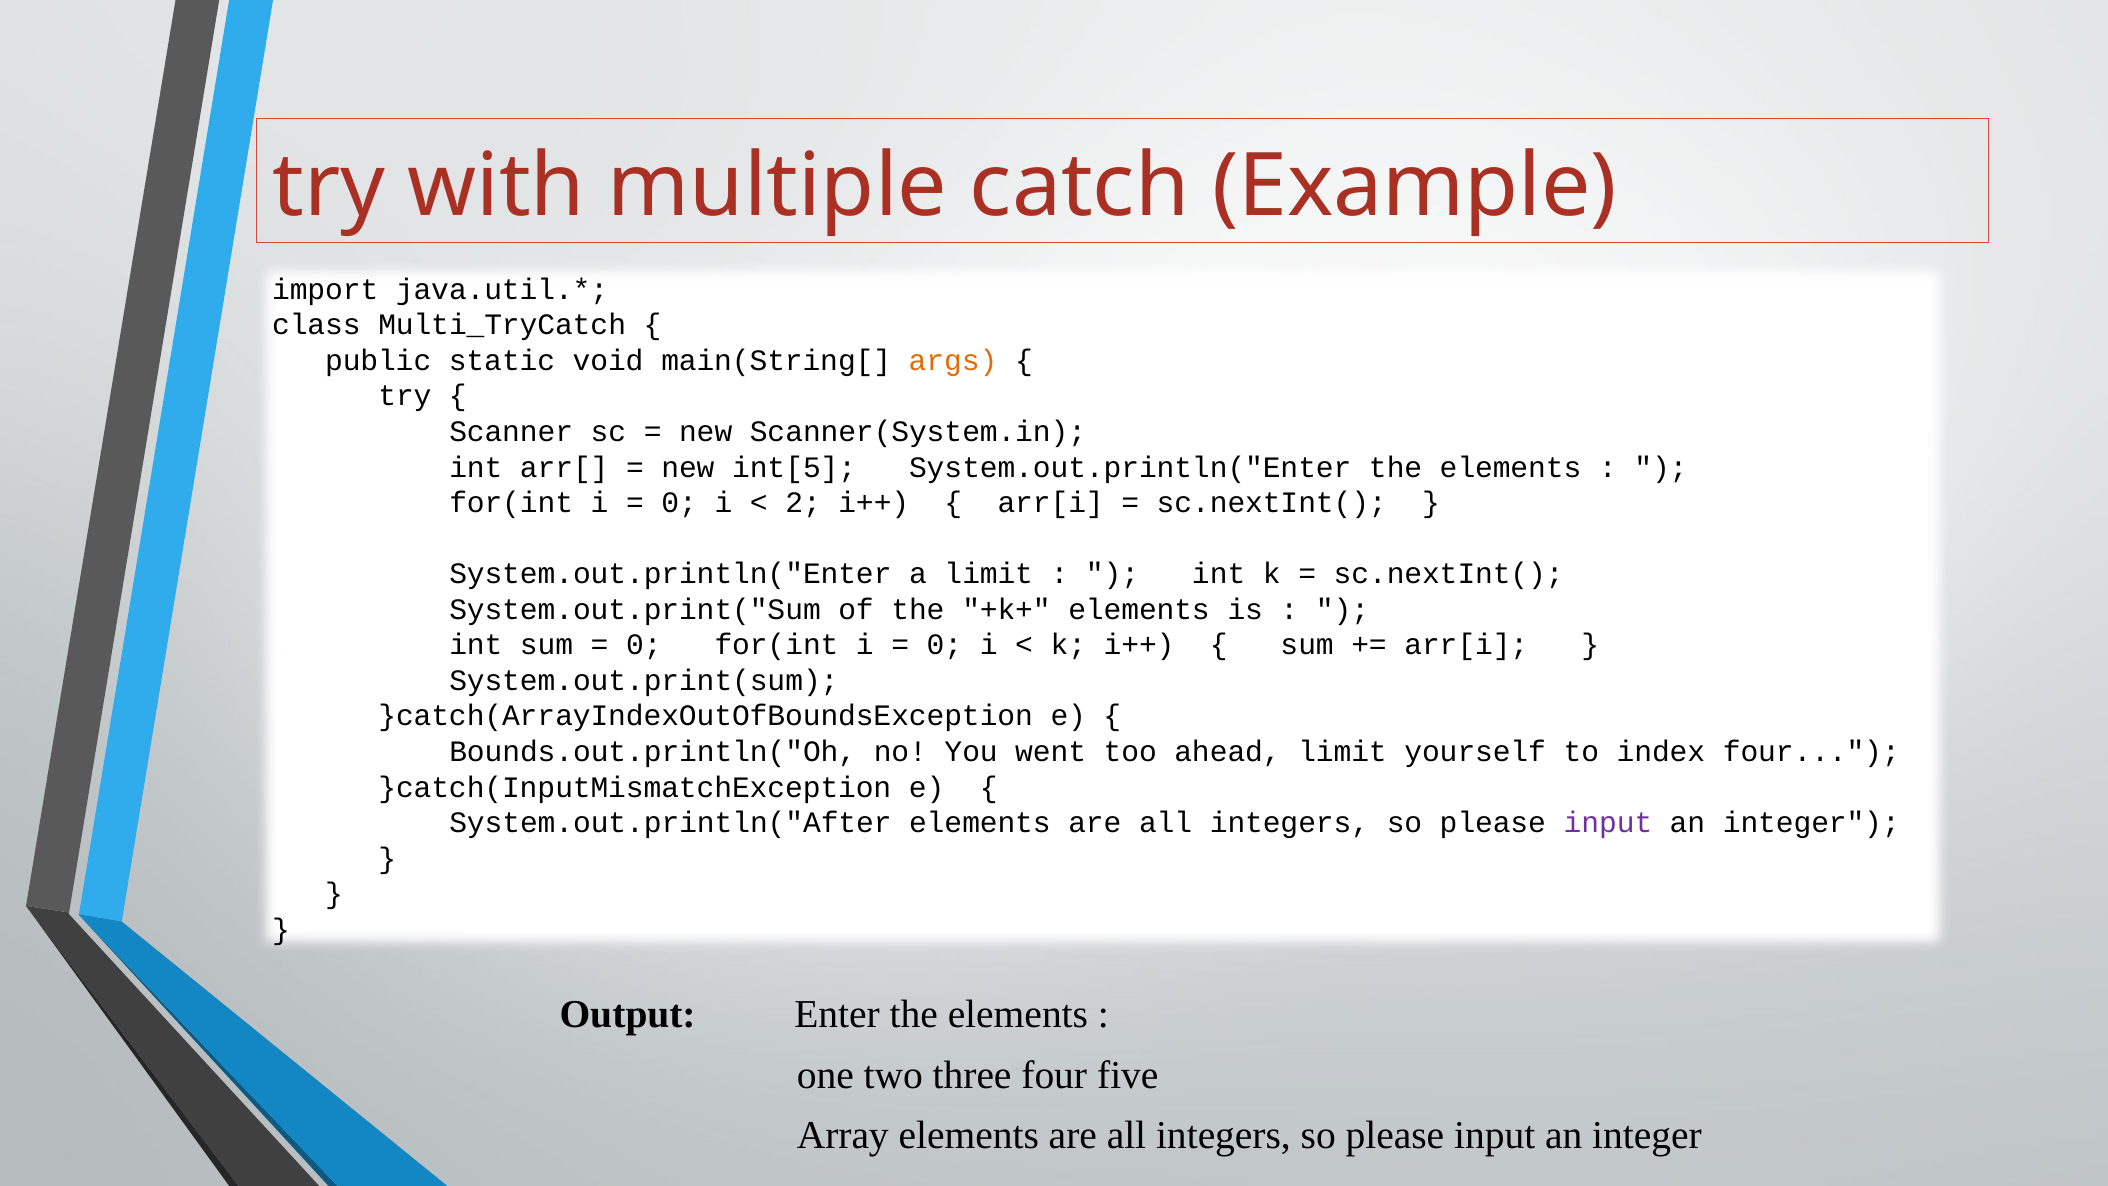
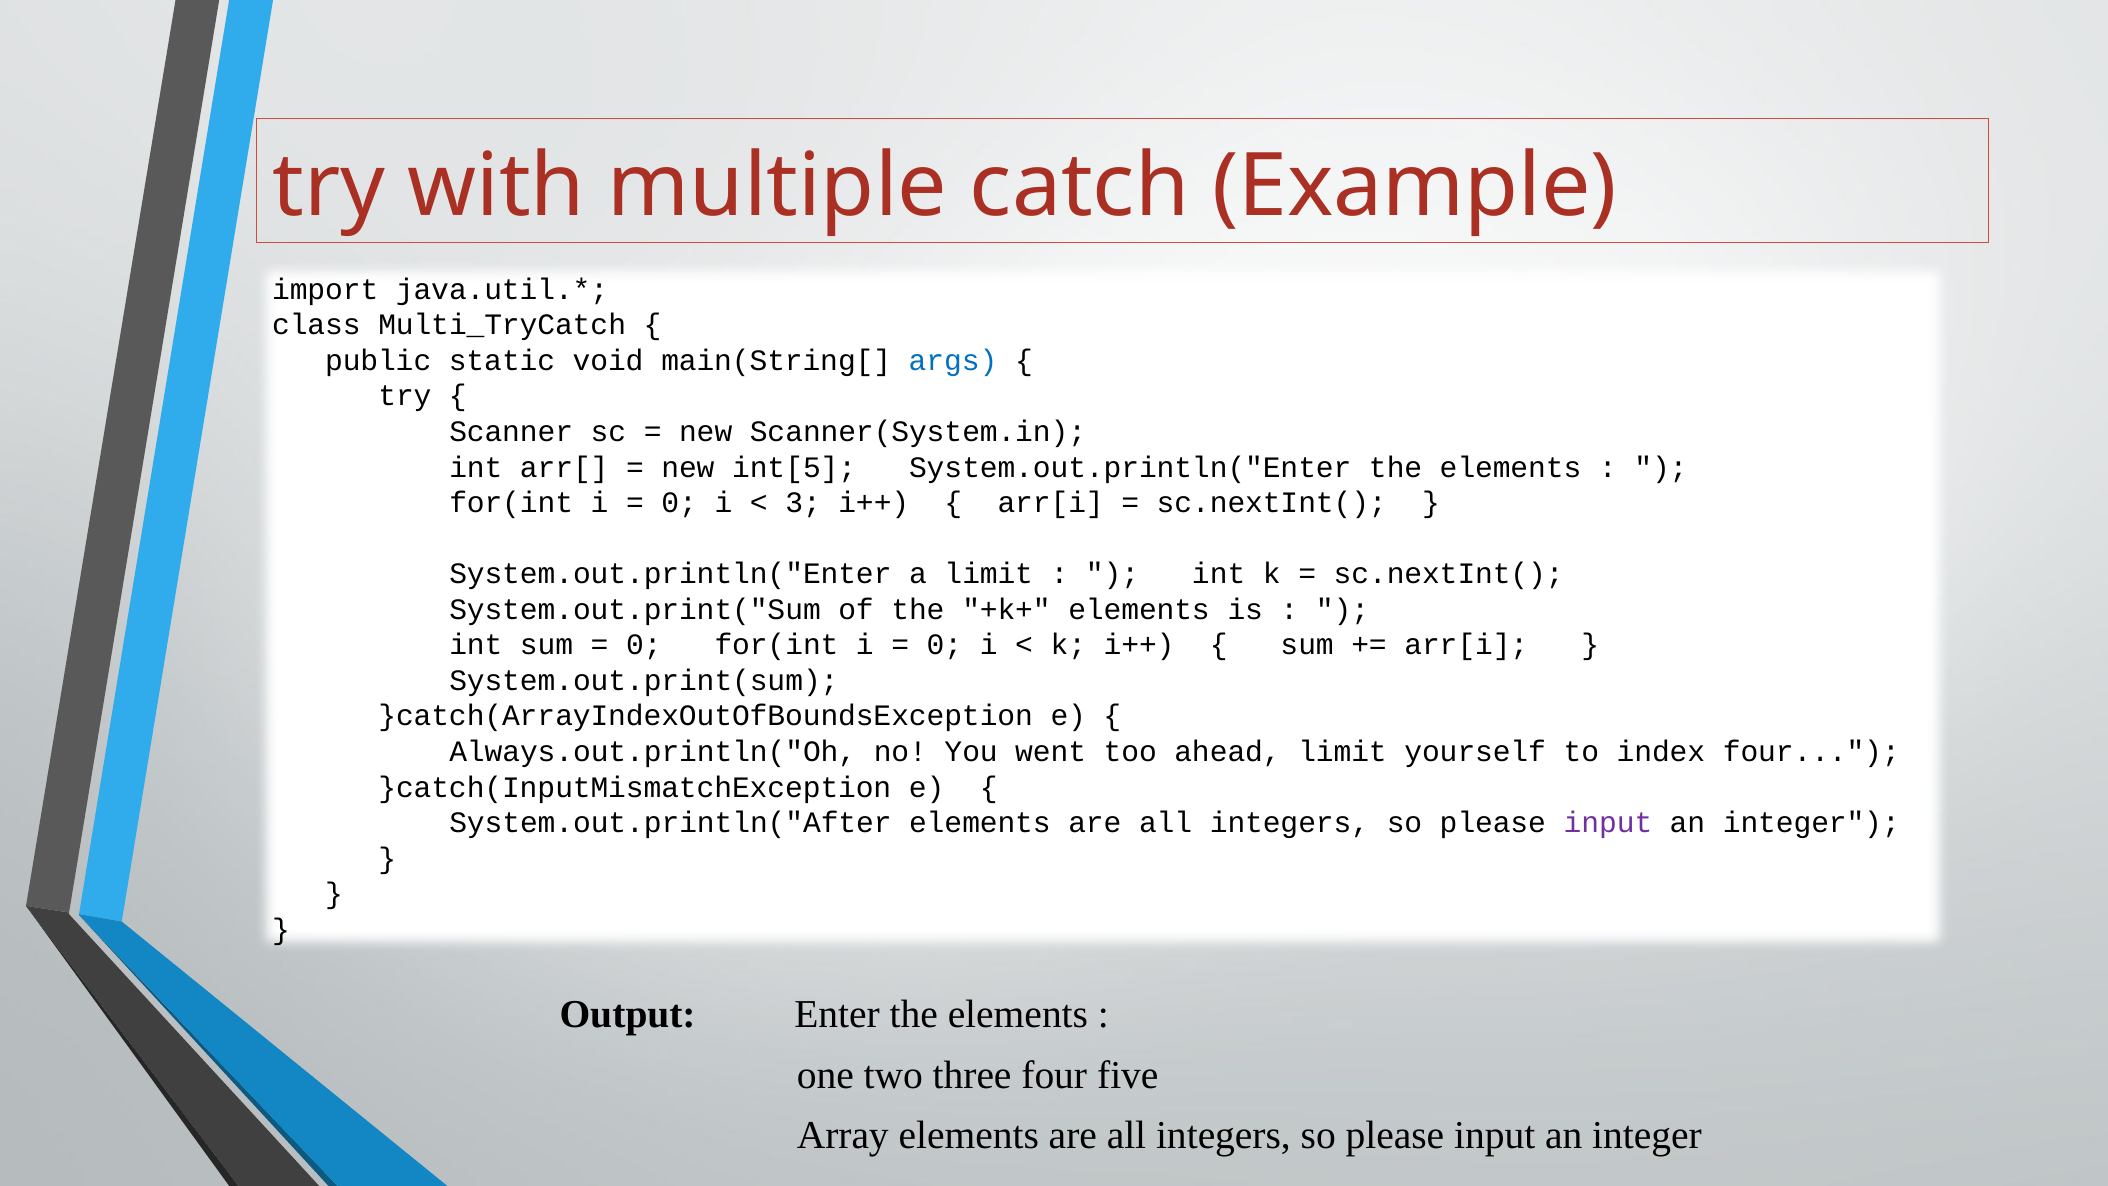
args colour: orange -> blue
2: 2 -> 3
Bounds.out.println("Oh: Bounds.out.println("Oh -> Always.out.println("Oh
